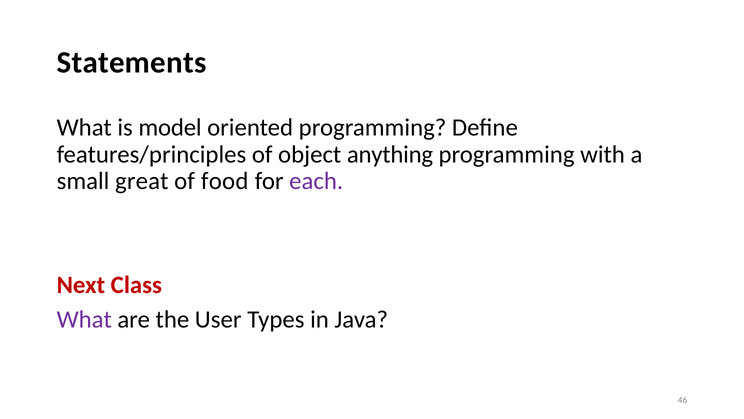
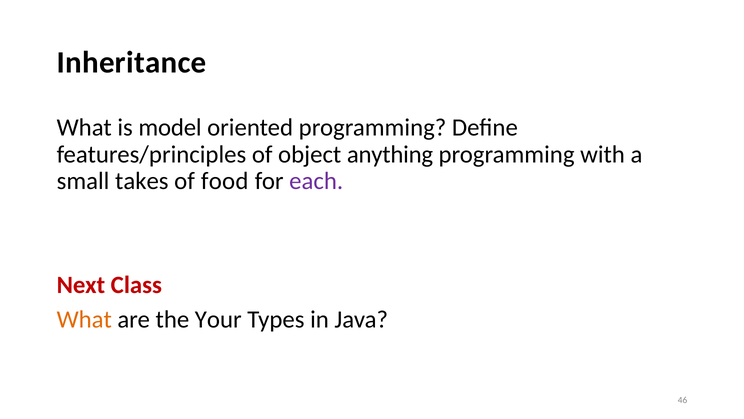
Statements: Statements -> Inheritance
great: great -> takes
What at (84, 319) colour: purple -> orange
User: User -> Your
